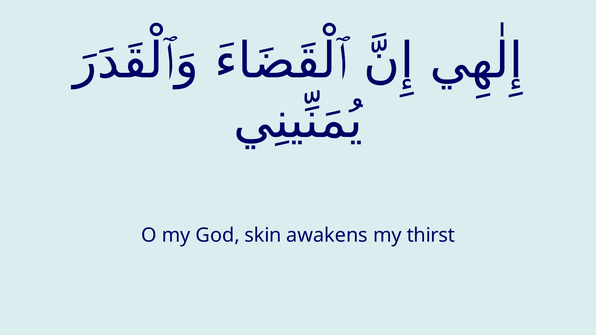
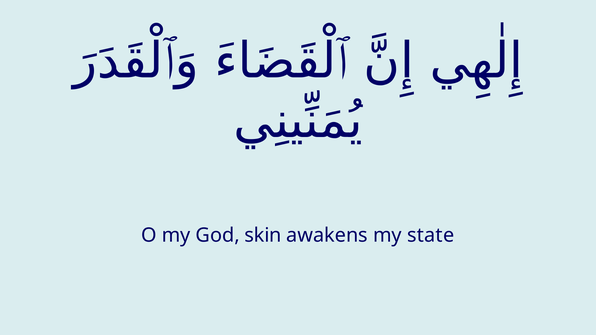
thirst: thirst -> state
